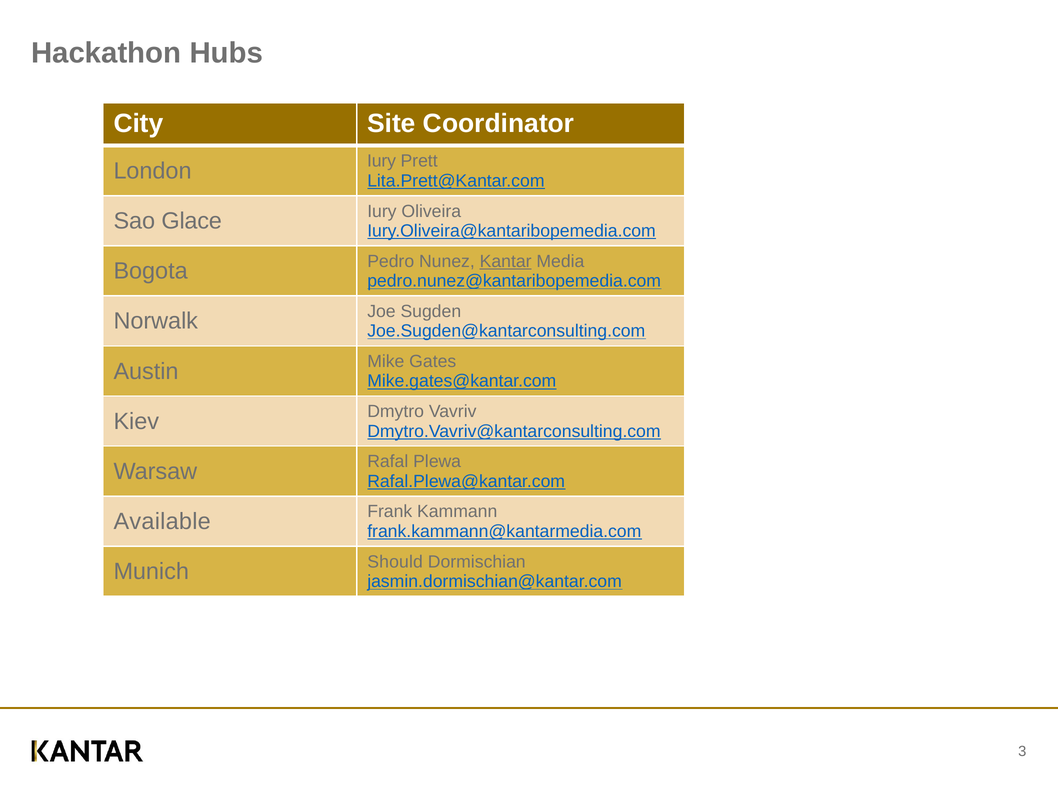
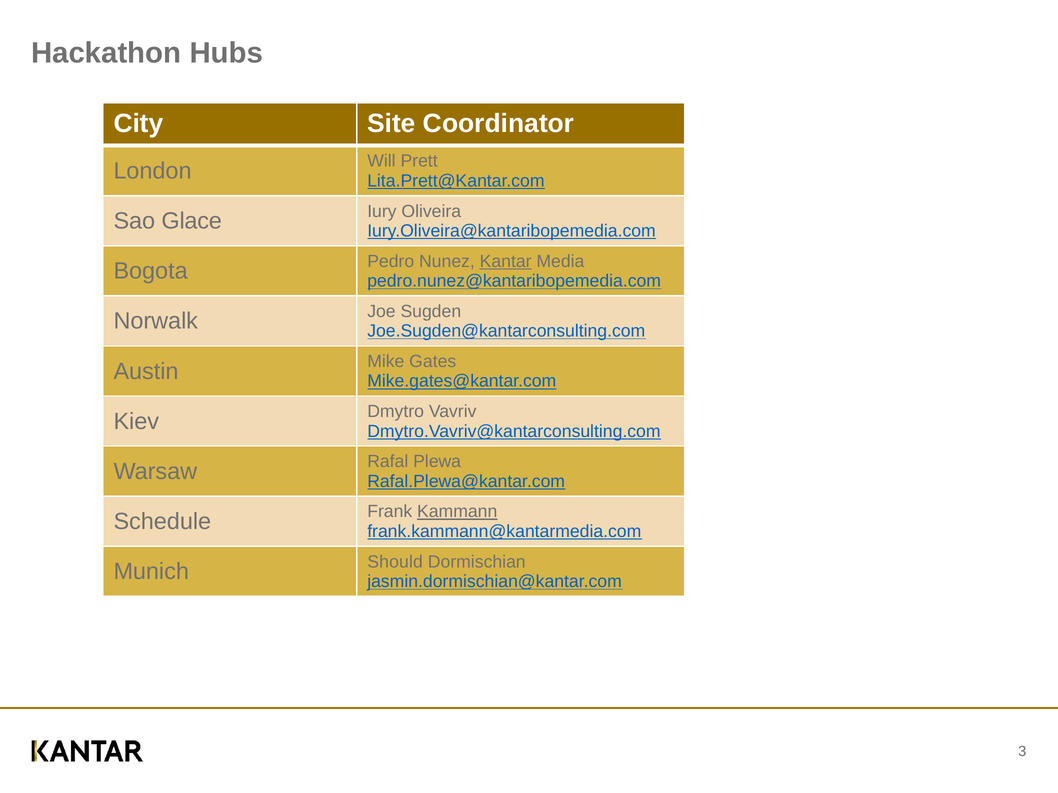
London Iury: Iury -> Will
Available: Available -> Schedule
Kammann underline: none -> present
